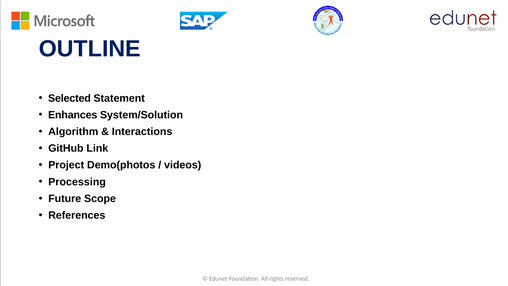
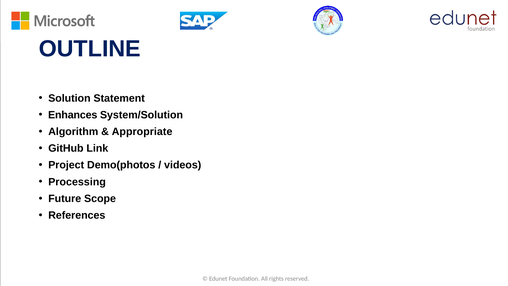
Selected: Selected -> Solution
Interactions: Interactions -> Appropriate
